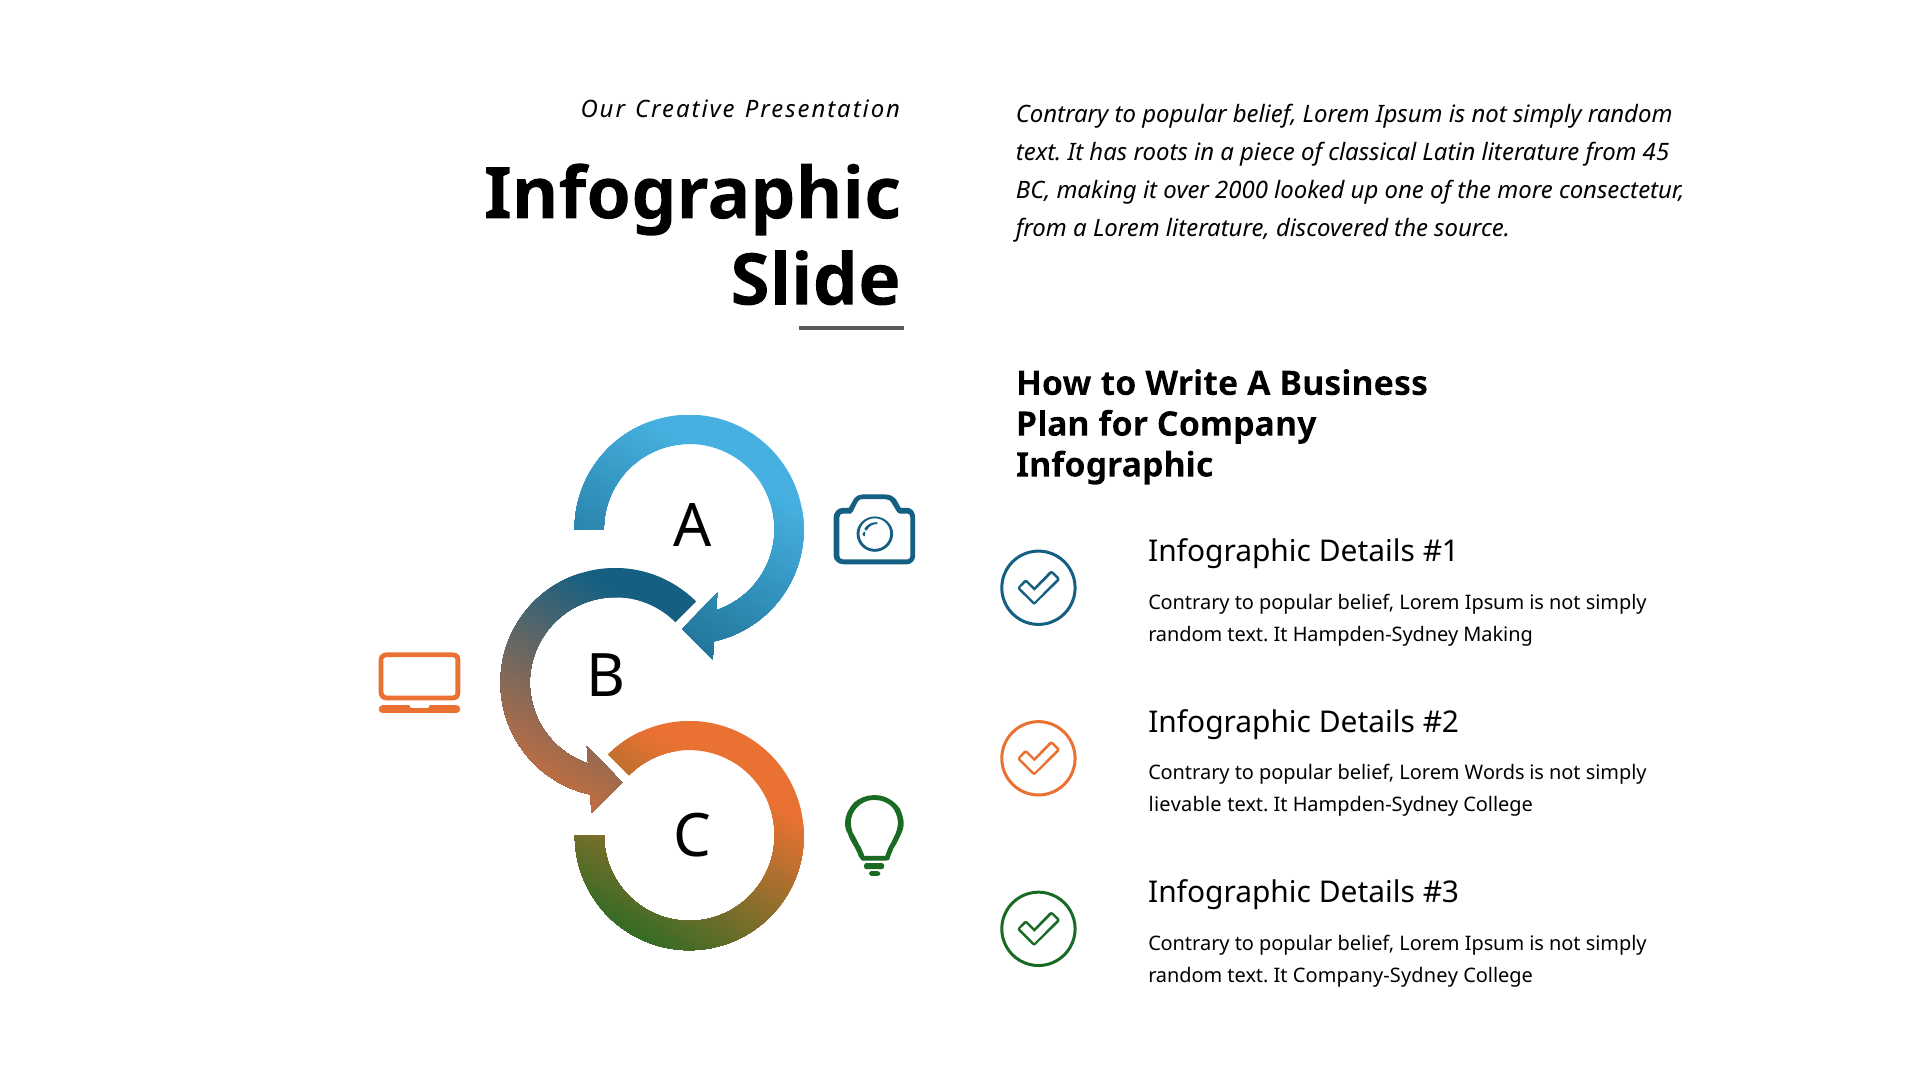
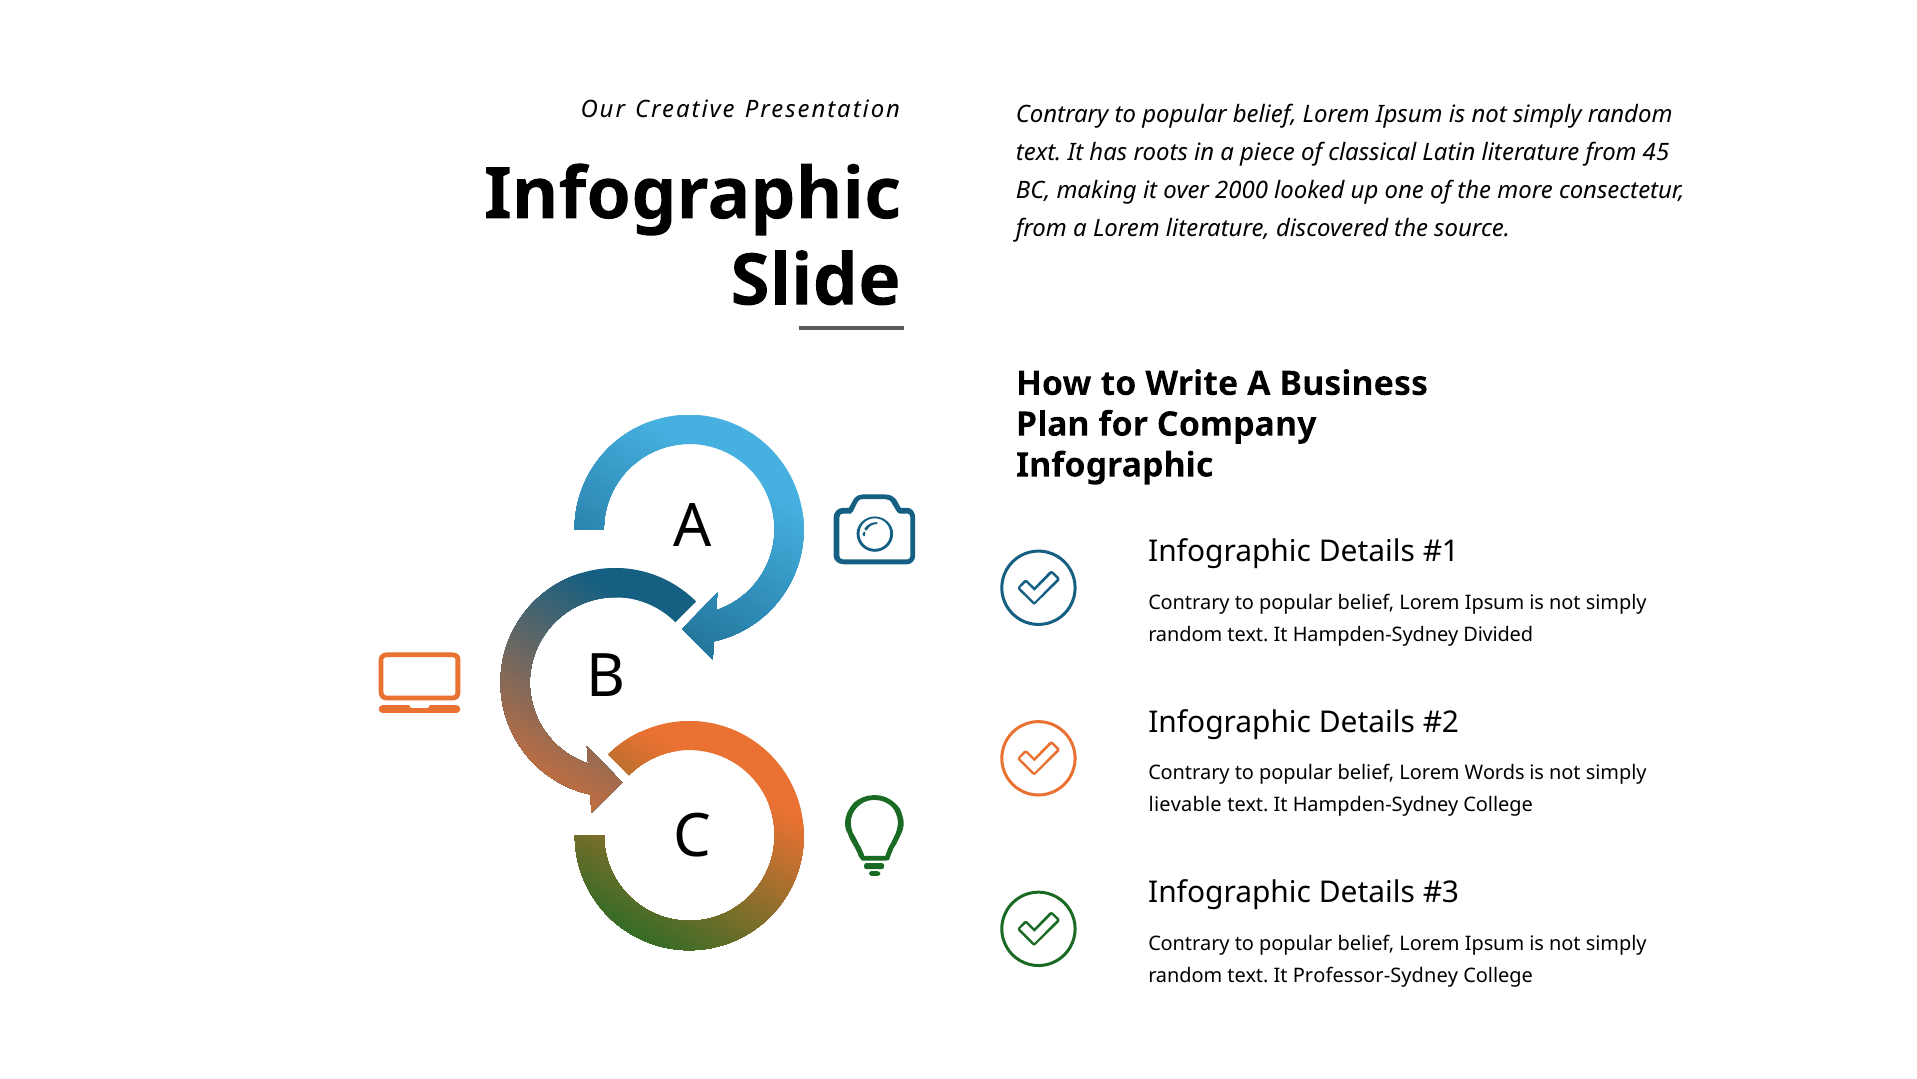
Hampden-Sydney Making: Making -> Divided
Company-Sydney: Company-Sydney -> Professor-Sydney
